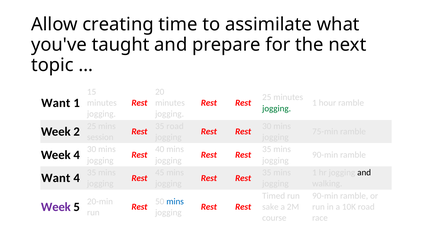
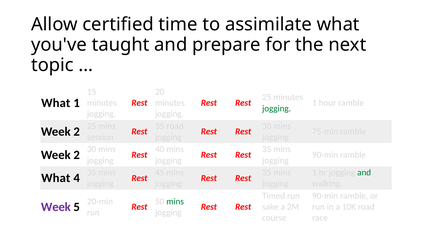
creating: creating -> certified
Want at (56, 103): Want -> What
4 at (77, 155): 4 -> 2
and at (364, 173) colour: black -> green
Want at (56, 178): Want -> What
mins at (175, 201) colour: blue -> green
